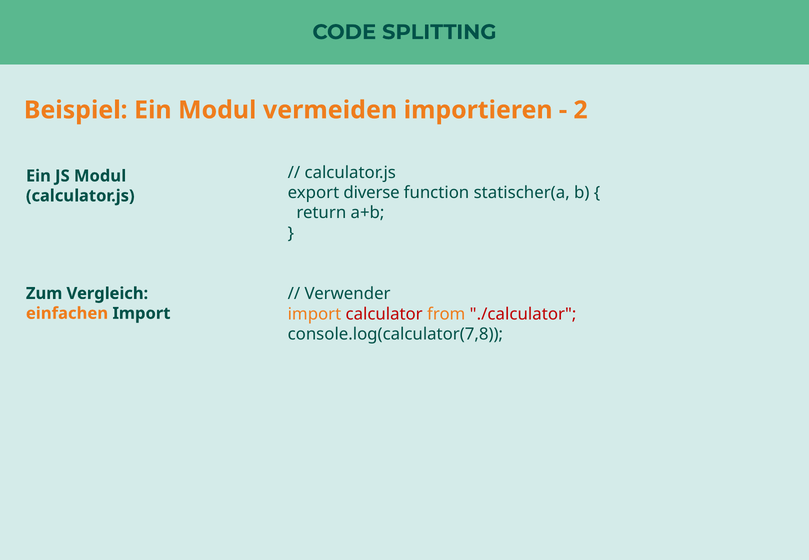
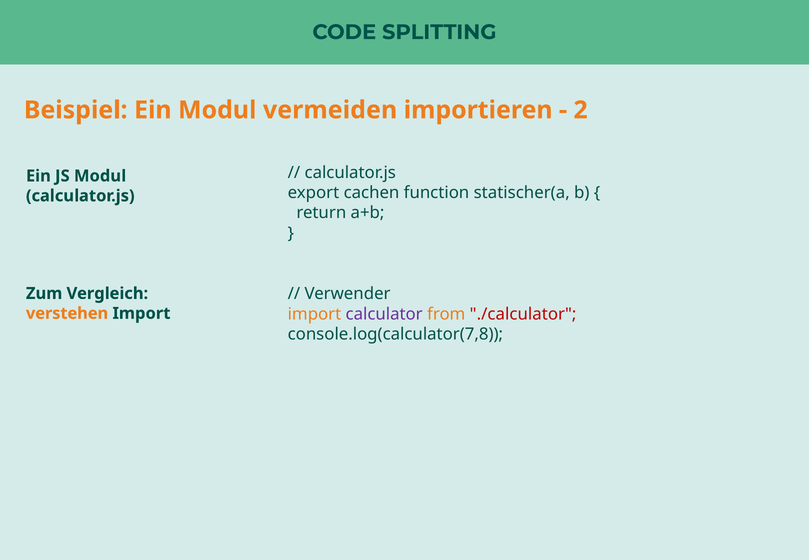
diverse: diverse -> cachen
calculator colour: red -> purple
einfachen: einfachen -> verstehen
